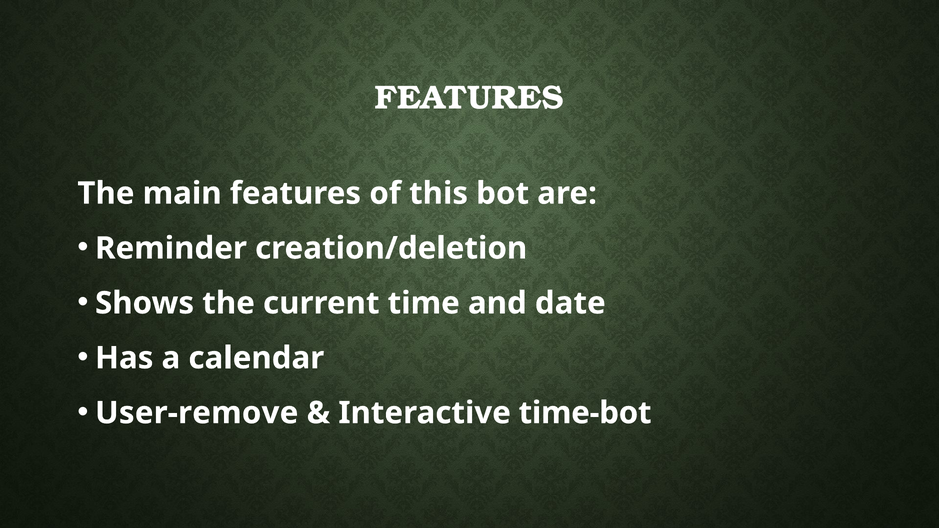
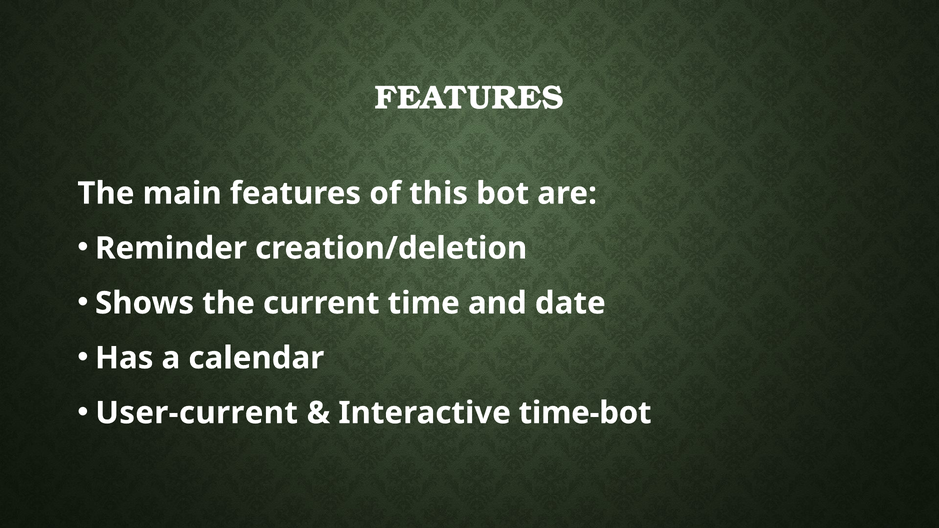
User-remove: User-remove -> User-current
